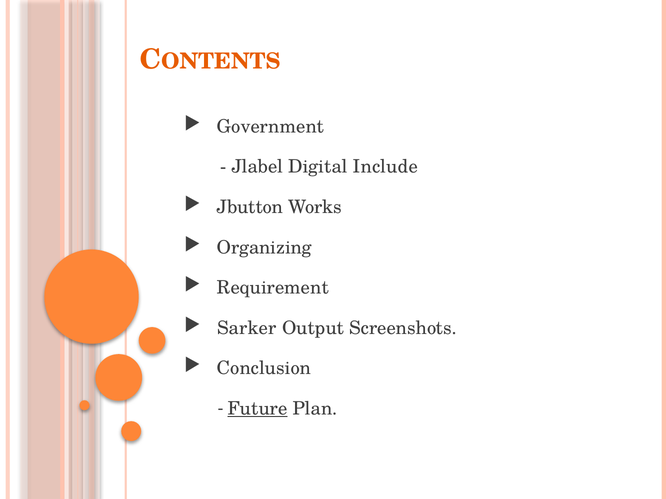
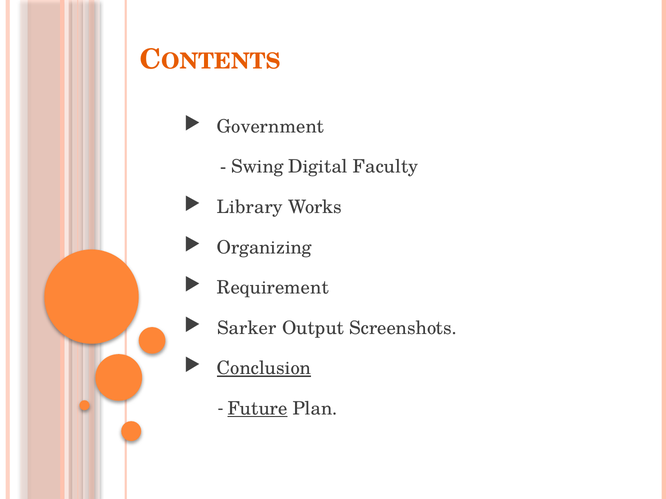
Jlabel: Jlabel -> Swing
Include: Include -> Faculty
Jbutton: Jbutton -> Library
Conclusion underline: none -> present
